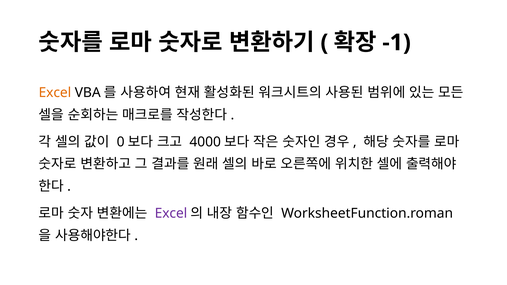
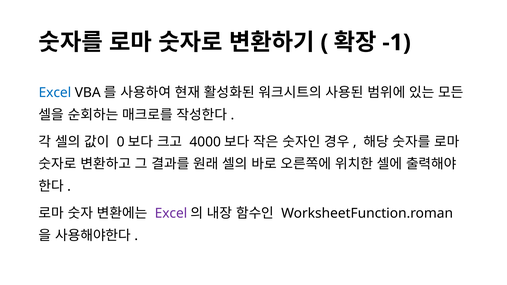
Excel at (55, 93) colour: orange -> blue
